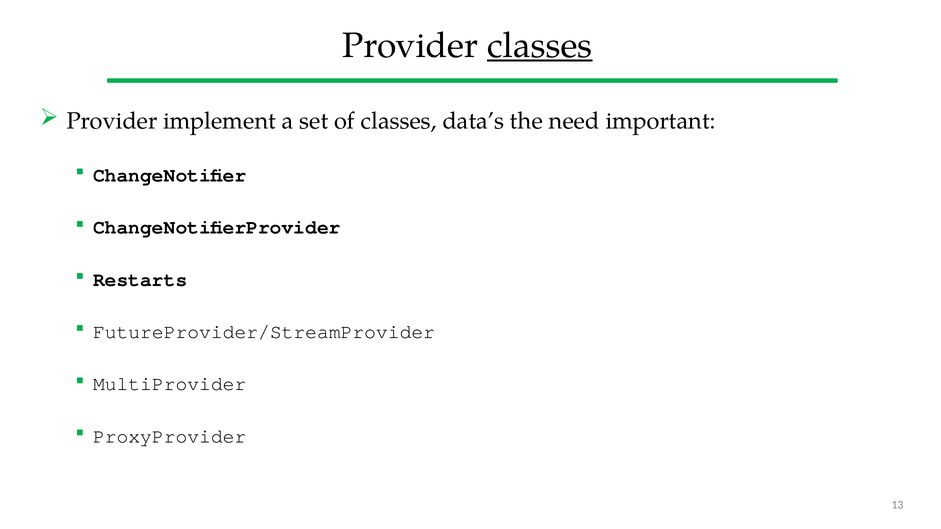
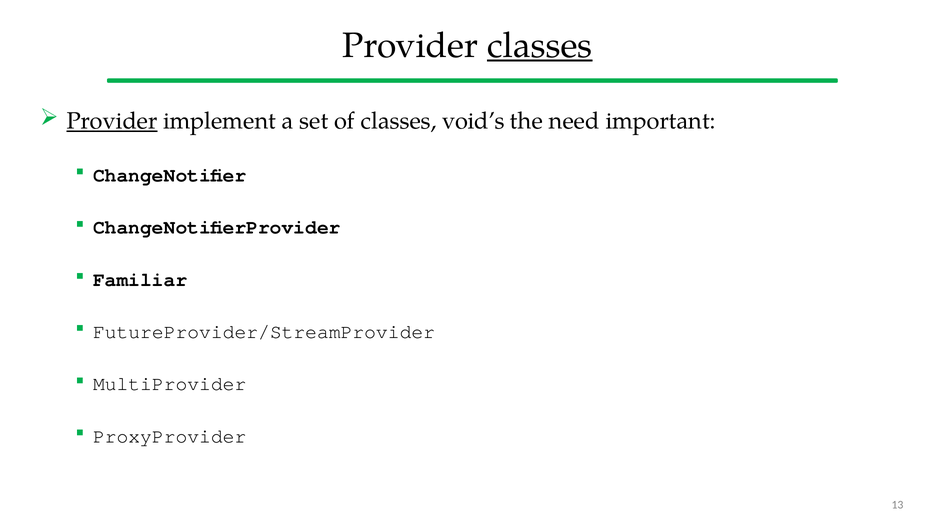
Provider at (112, 121) underline: none -> present
data’s: data’s -> void’s
Restarts: Restarts -> Familiar
